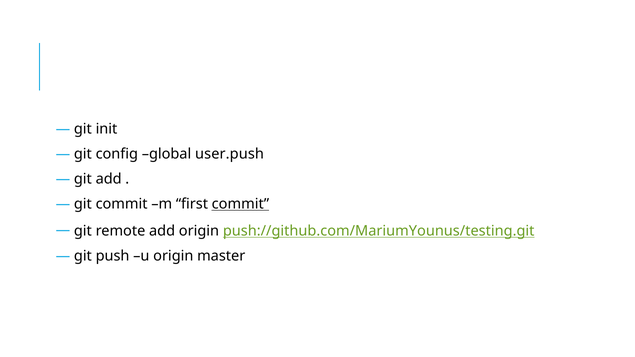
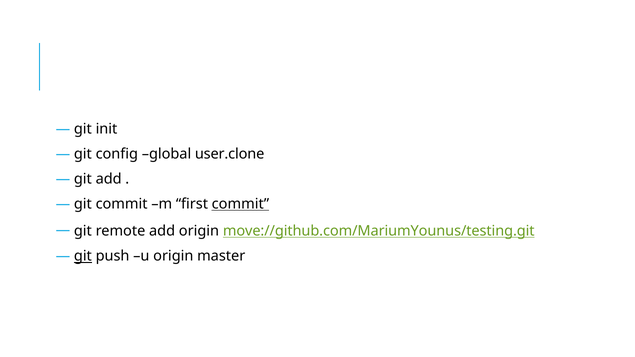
user.push: user.push -> user.clone
push://github.com/MariumYounus/testing.git: push://github.com/MariumYounus/testing.git -> move://github.com/MariumYounus/testing.git
git at (83, 256) underline: none -> present
